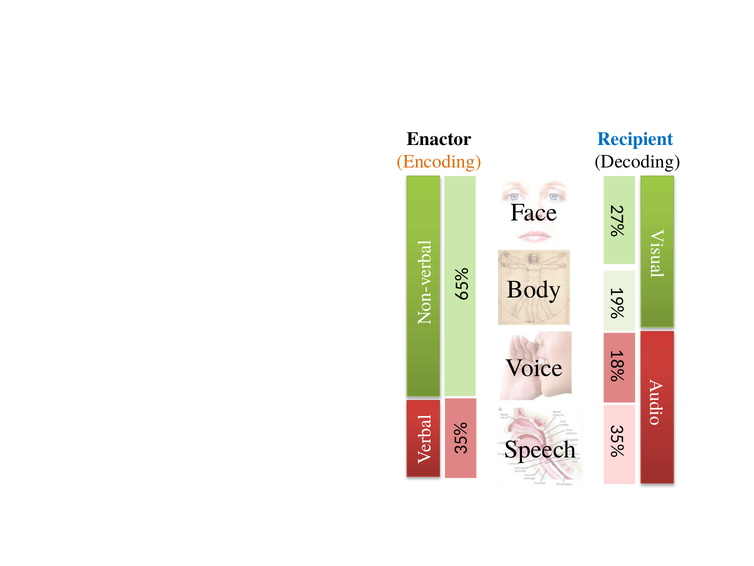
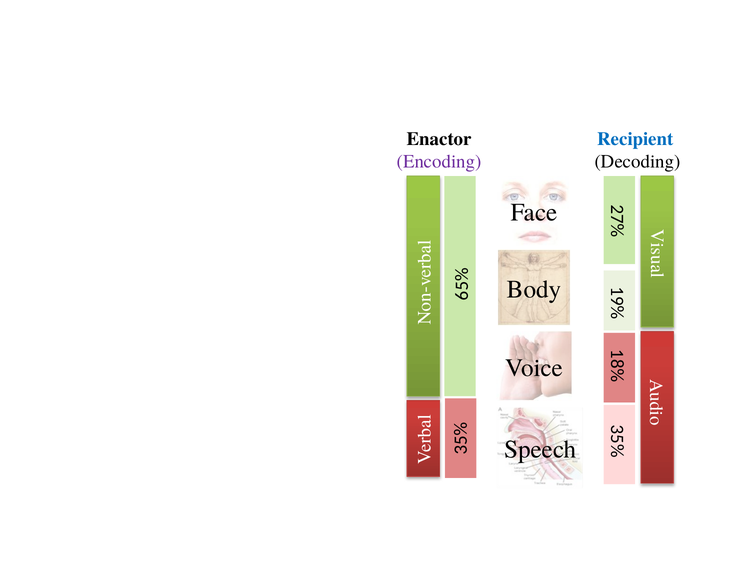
Encoding colour: orange -> purple
